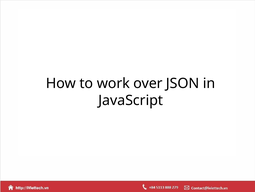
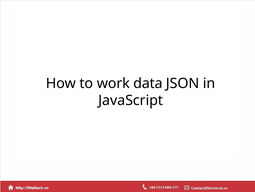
over: over -> data
